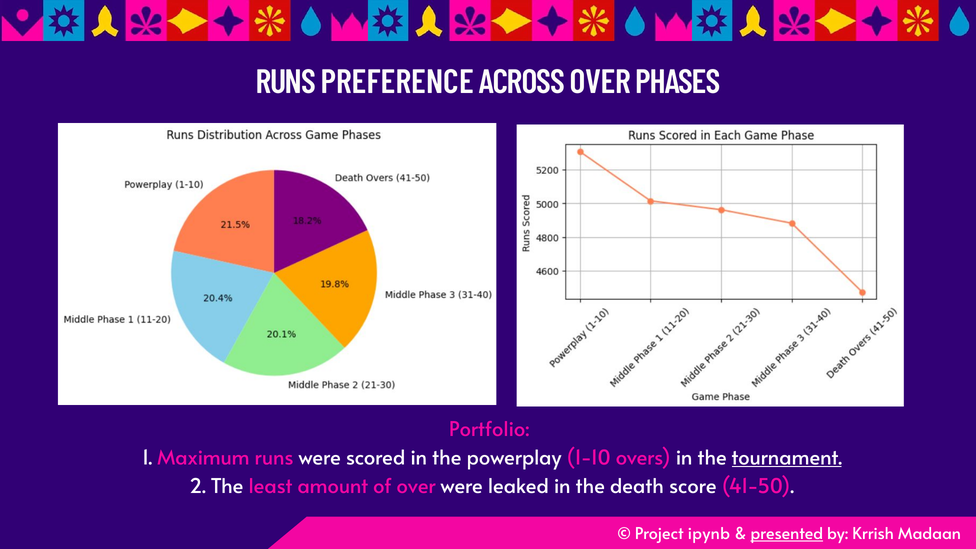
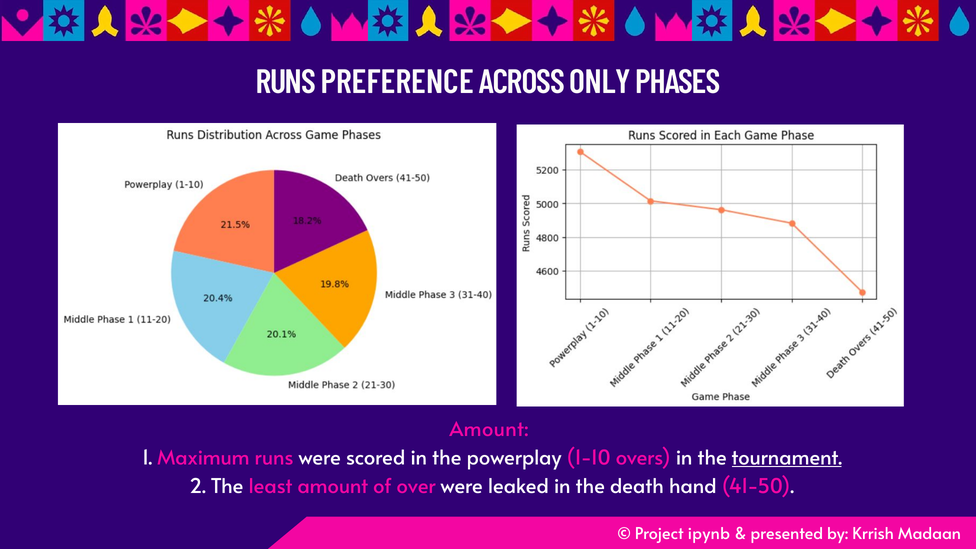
ACROSS OVER: OVER -> ONLY
Portfolio at (489, 429): Portfolio -> Amount
score: score -> hand
presented underline: present -> none
